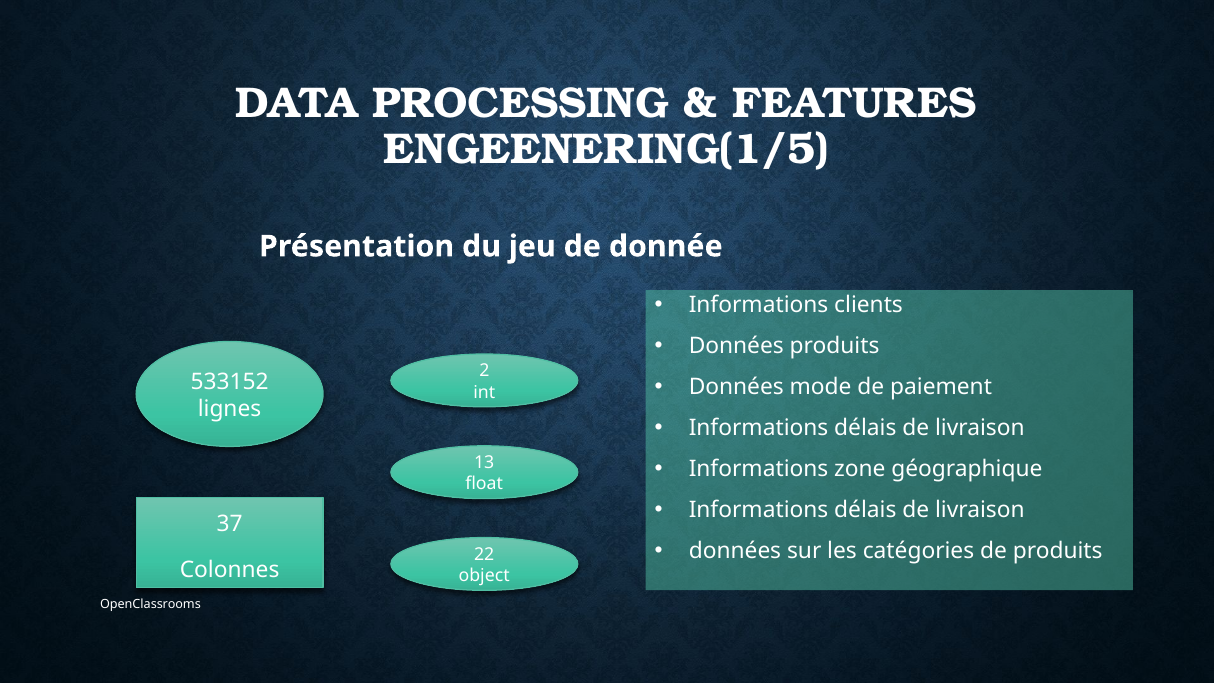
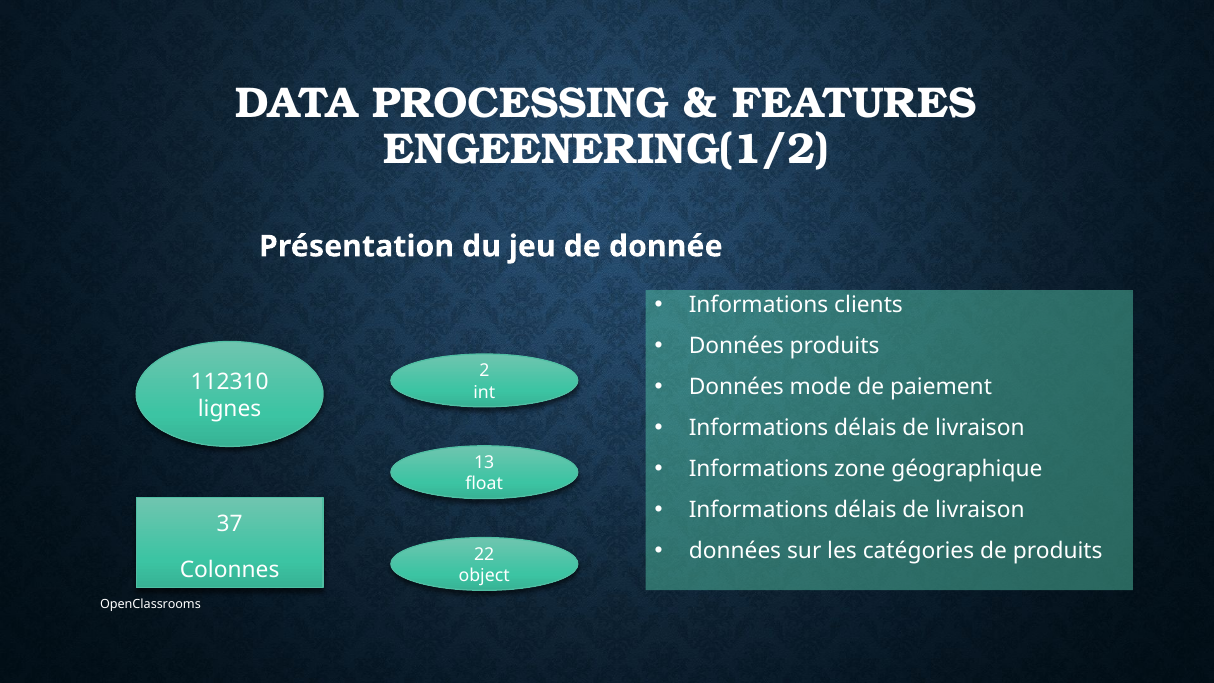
ENGEENERING(1/5: ENGEENERING(1/5 -> ENGEENERING(1/2
533152: 533152 -> 112310
